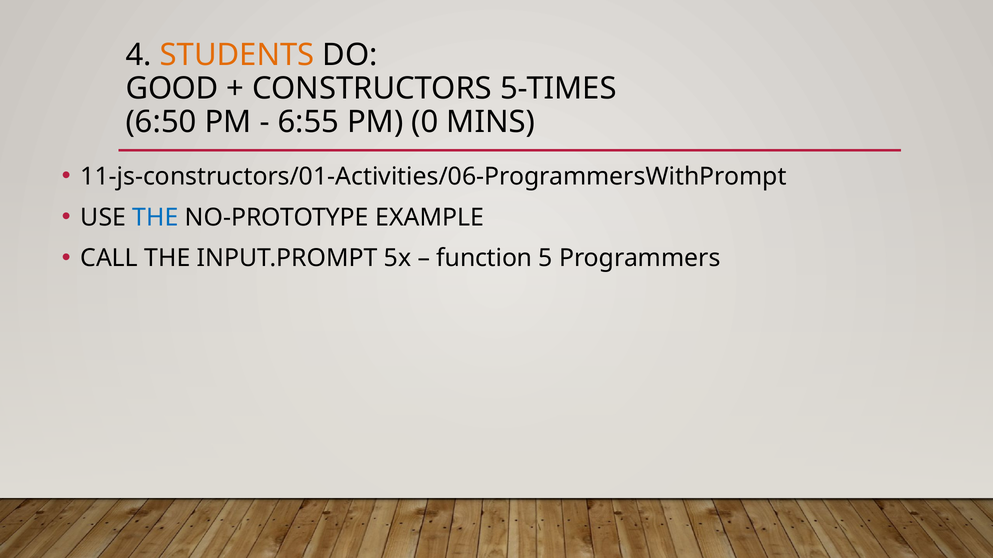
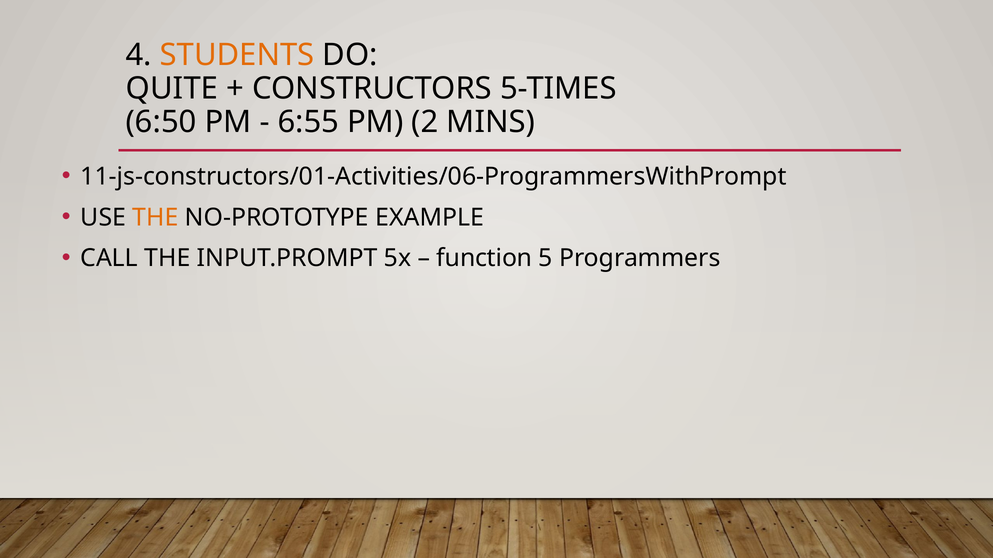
GOOD: GOOD -> QUITE
0: 0 -> 2
THE at (155, 218) colour: blue -> orange
